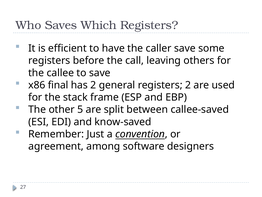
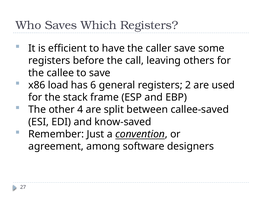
final: final -> load
has 2: 2 -> 6
5: 5 -> 4
